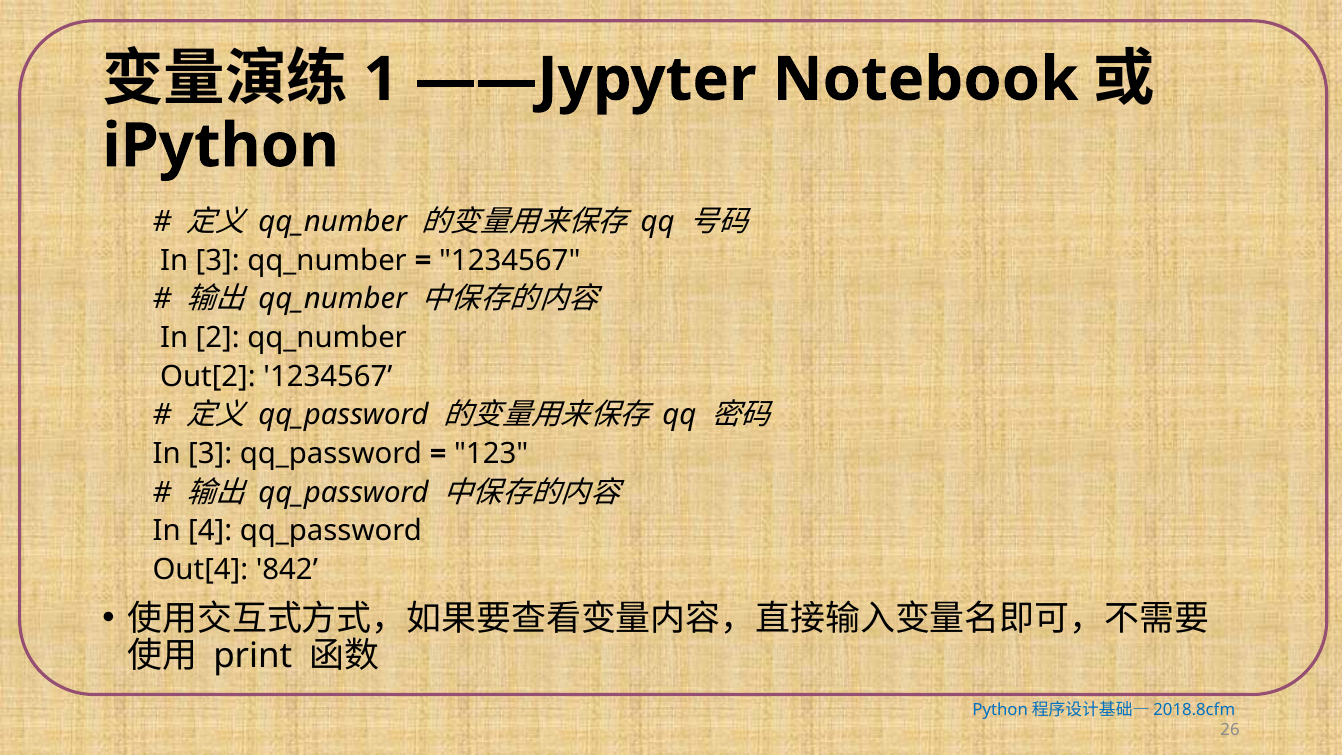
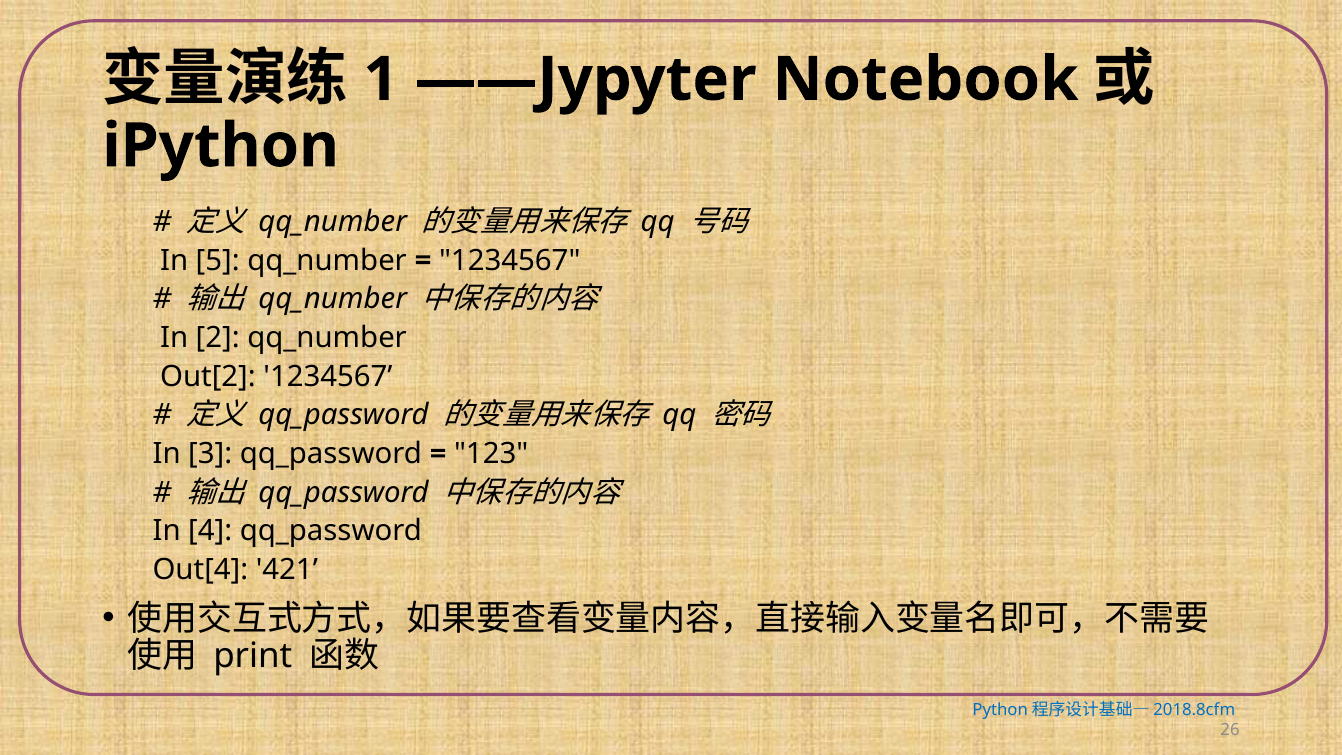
3 at (218, 260): 3 -> 5
842: 842 -> 421
